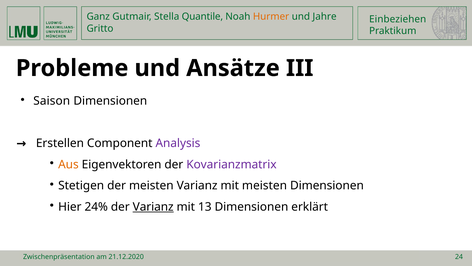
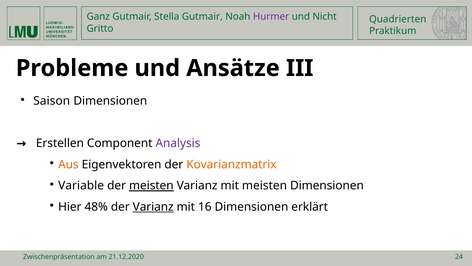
Stella Quantile: Quantile -> Gutmair
Hurmer colour: orange -> purple
Jahre: Jahre -> Nicht
Einbeziehen: Einbeziehen -> Quadrierten
Kovarianzmatrix colour: purple -> orange
Stetigen: Stetigen -> Variable
meisten at (151, 185) underline: none -> present
24%: 24% -> 48%
13: 13 -> 16
